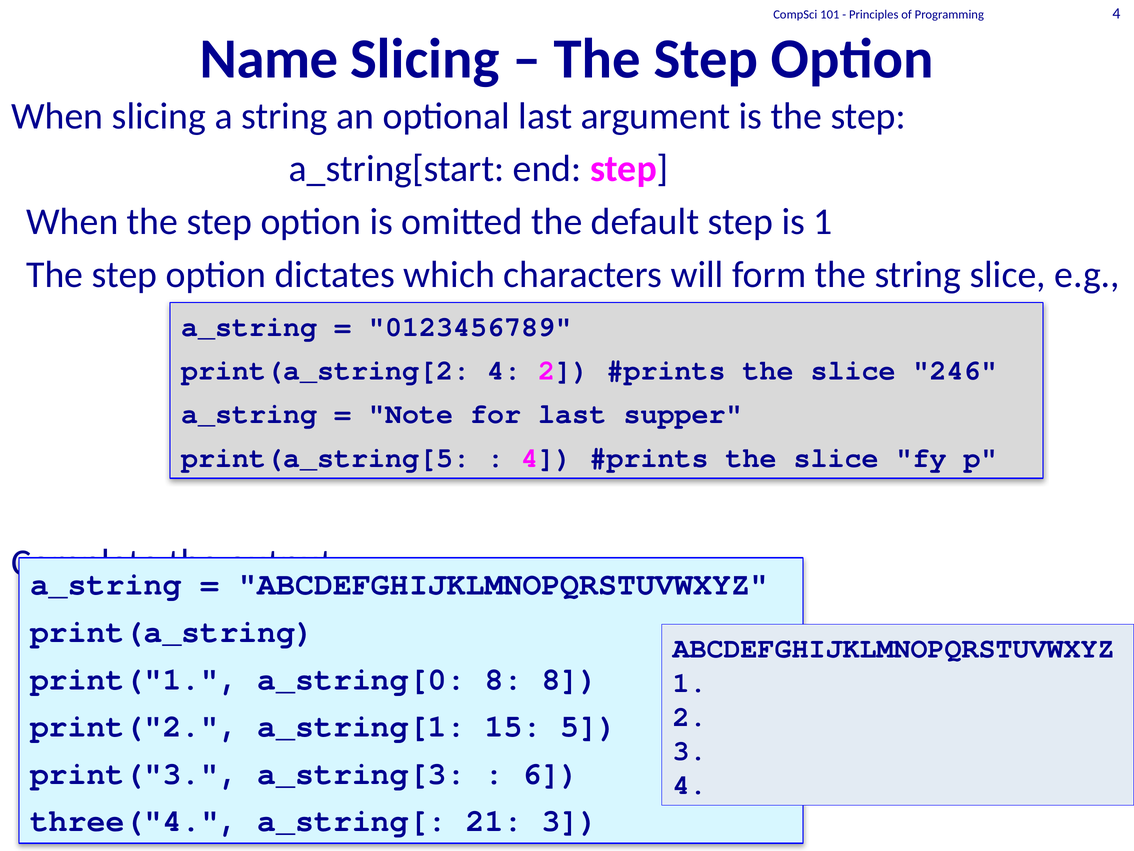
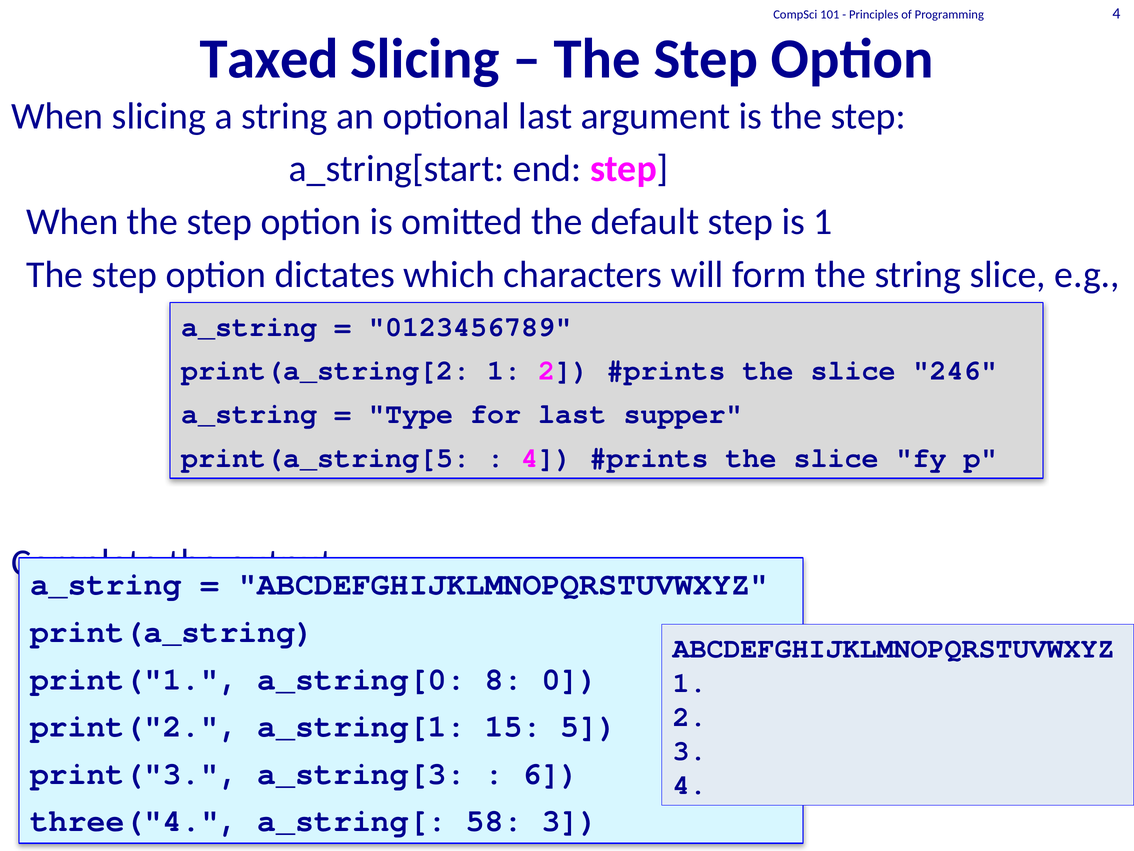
Name: Name -> Taxed
print(a_string[2 4: 4 -> 1
Note: Note -> Type
8 8: 8 -> 0
21: 21 -> 58
